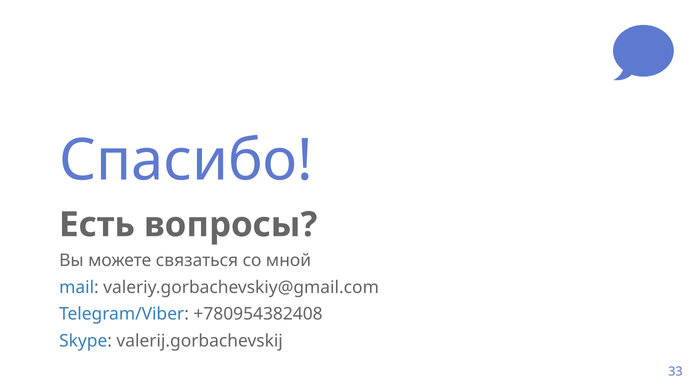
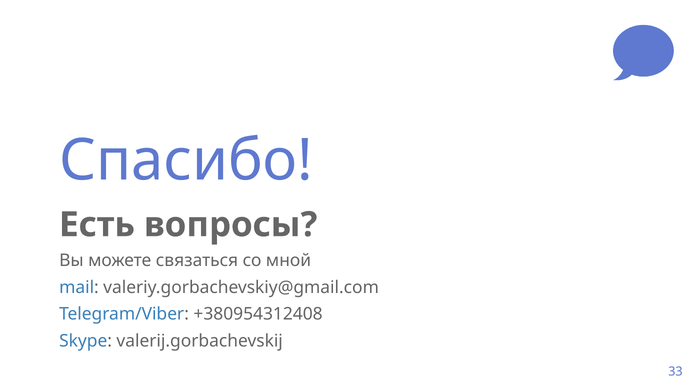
+780954382408: +780954382408 -> +380954312408
